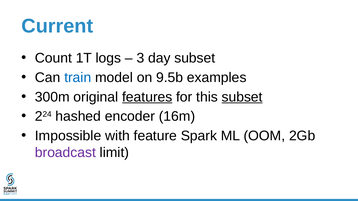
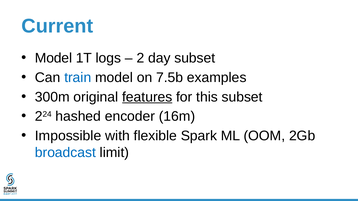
Count at (53, 58): Count -> Model
3: 3 -> 2
9.5b: 9.5b -> 7.5b
subset at (242, 97) underline: present -> none
feature: feature -> flexible
broadcast colour: purple -> blue
